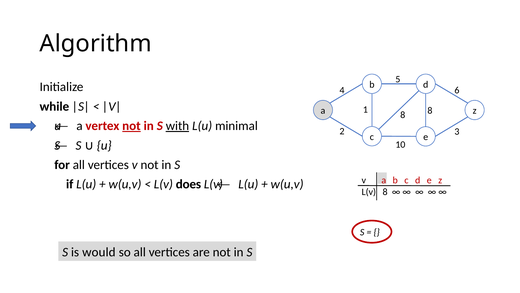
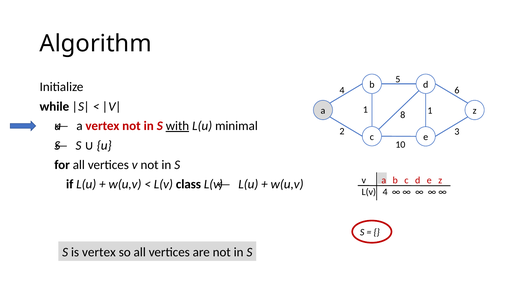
8 8: 8 -> 1
not at (131, 126) underline: present -> none
does: does -> class
L(v 8: 8 -> 4
is would: would -> vertex
